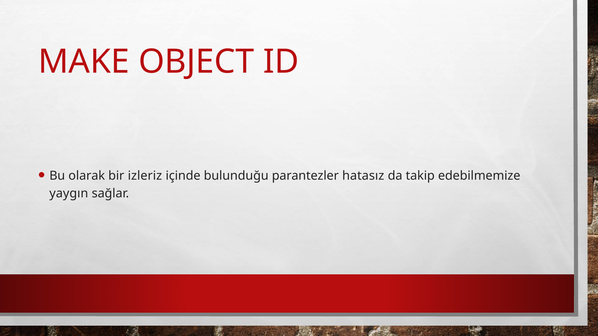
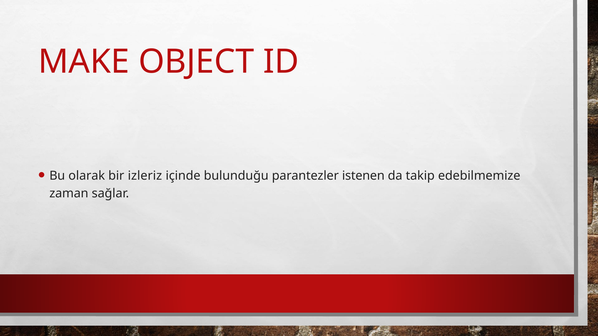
hatasız: hatasız -> istenen
yaygın: yaygın -> zaman
